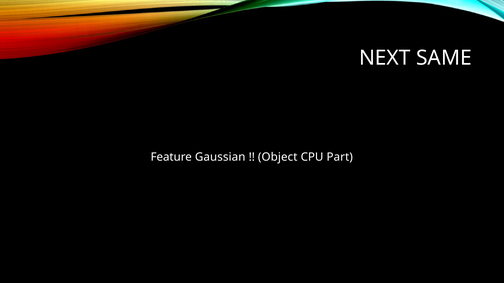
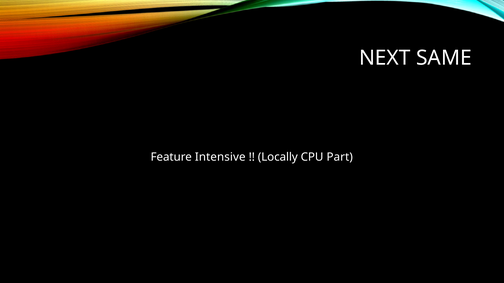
Gaussian: Gaussian -> Intensive
Object: Object -> Locally
